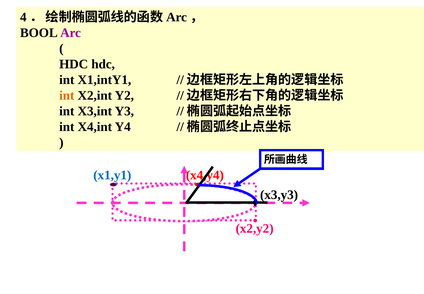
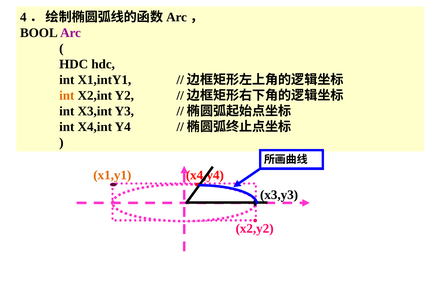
x1,y1 colour: blue -> orange
